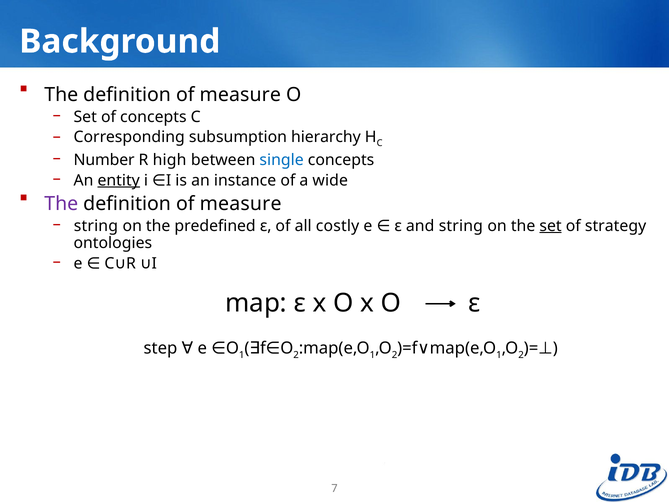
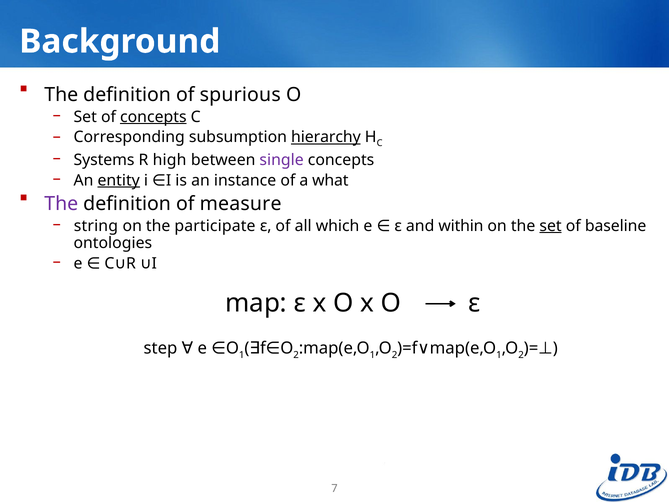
measure at (240, 95): measure -> spurious
concepts at (153, 117) underline: none -> present
hierarchy underline: none -> present
Number: Number -> Systems
single colour: blue -> purple
wide: wide -> what
predefined: predefined -> participate
costly: costly -> which
and string: string -> within
strategy: strategy -> baseline
